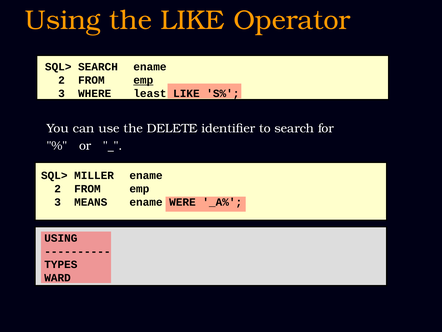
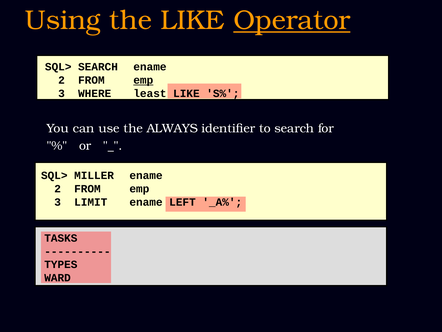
Operator underline: none -> present
DELETE: DELETE -> ALWAYS
MEANS: MEANS -> LIMIT
WERE: WERE -> LEFT
USING at (61, 238): USING -> TASKS
